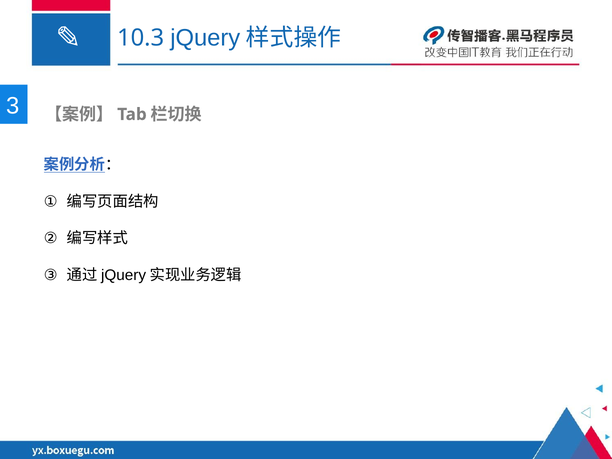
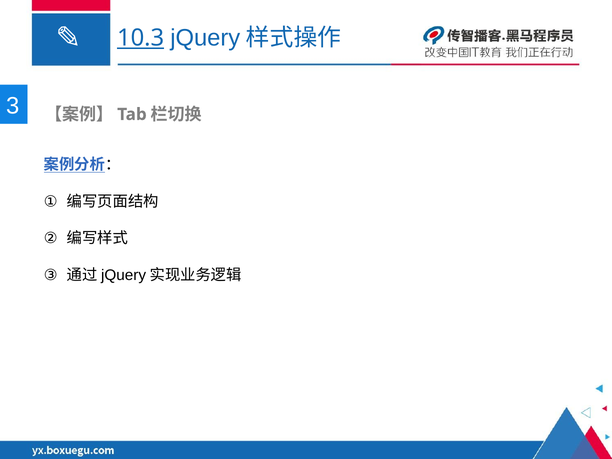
10.3 underline: none -> present
